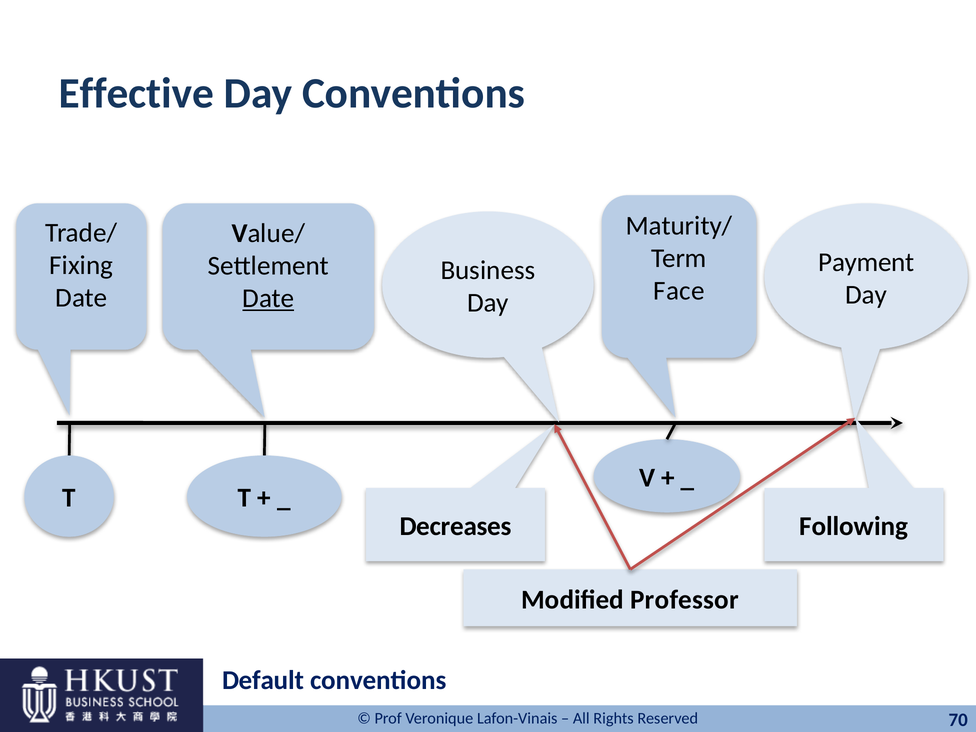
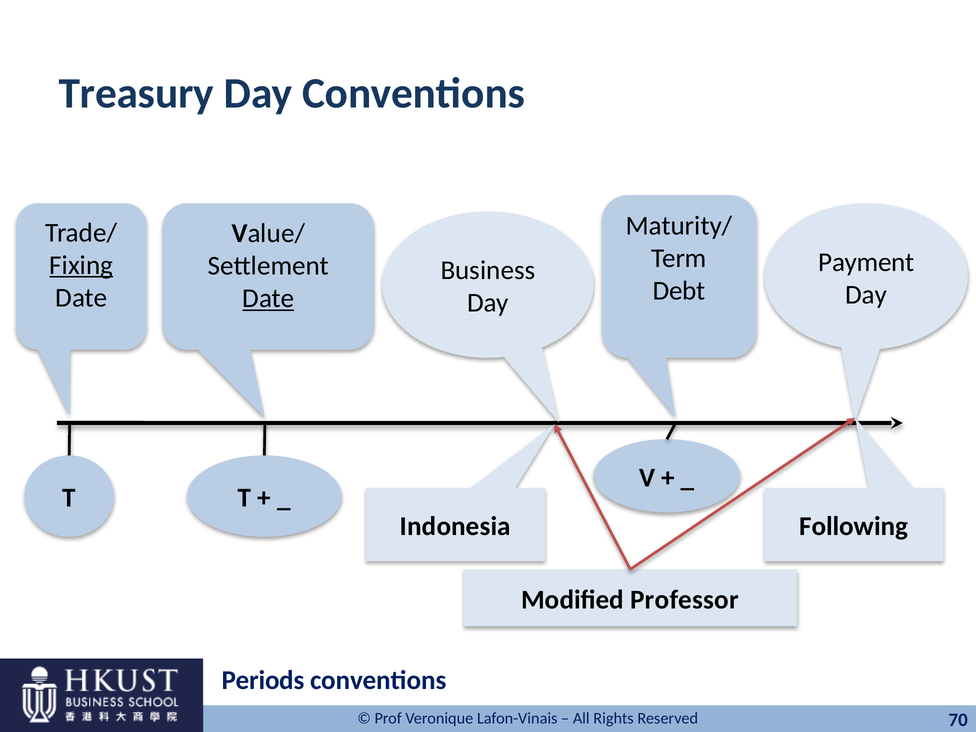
Effective: Effective -> Treasury
Fixing underline: none -> present
Face: Face -> Debt
Decreases: Decreases -> Indonesia
Default: Default -> Periods
